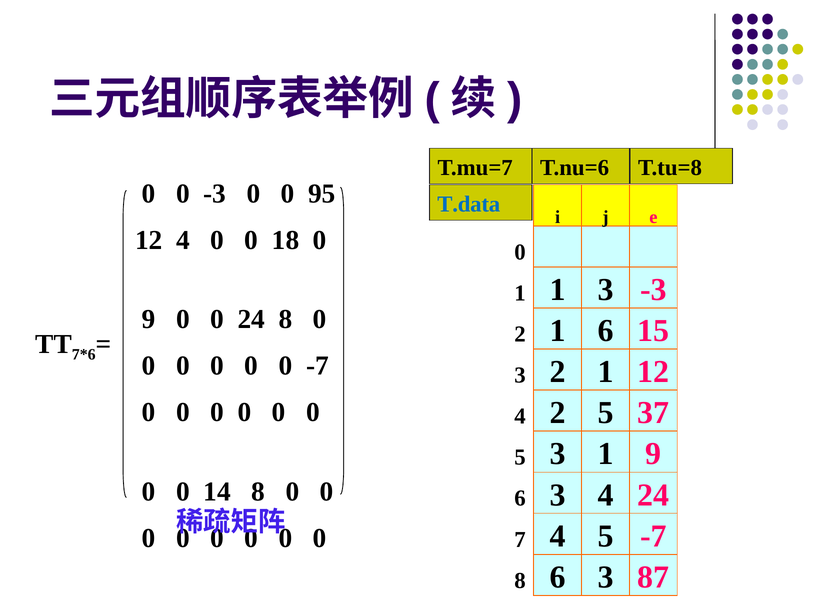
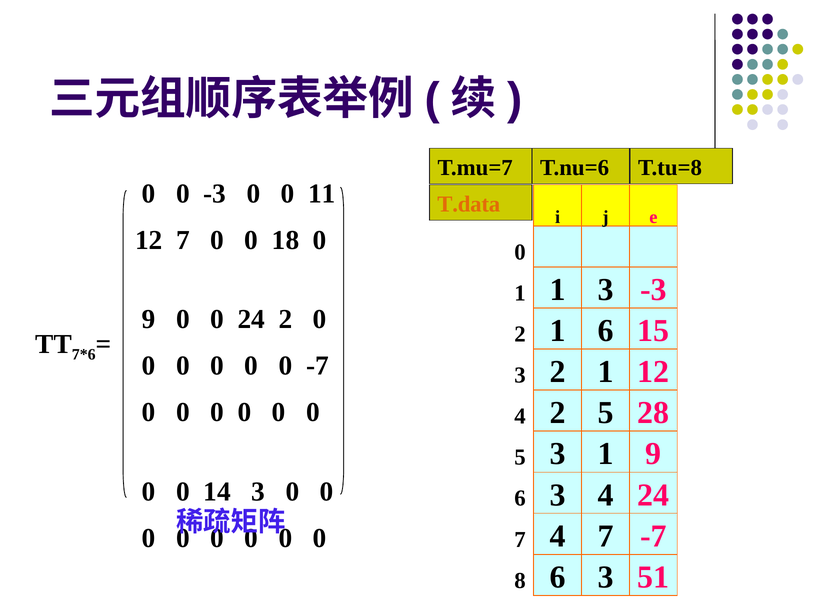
95: 95 -> 11
T.data colour: blue -> orange
12 4: 4 -> 7
24 8: 8 -> 2
37: 37 -> 28
14 8: 8 -> 3
7 5: 5 -> 7
87: 87 -> 51
